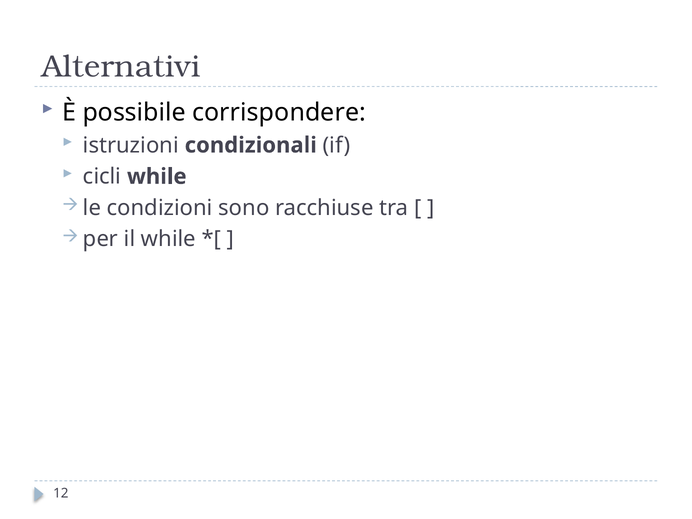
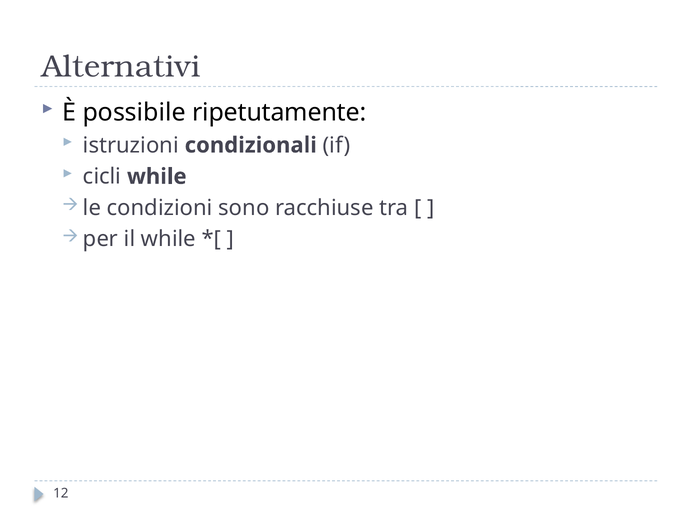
corrispondere: corrispondere -> ripetutamente
